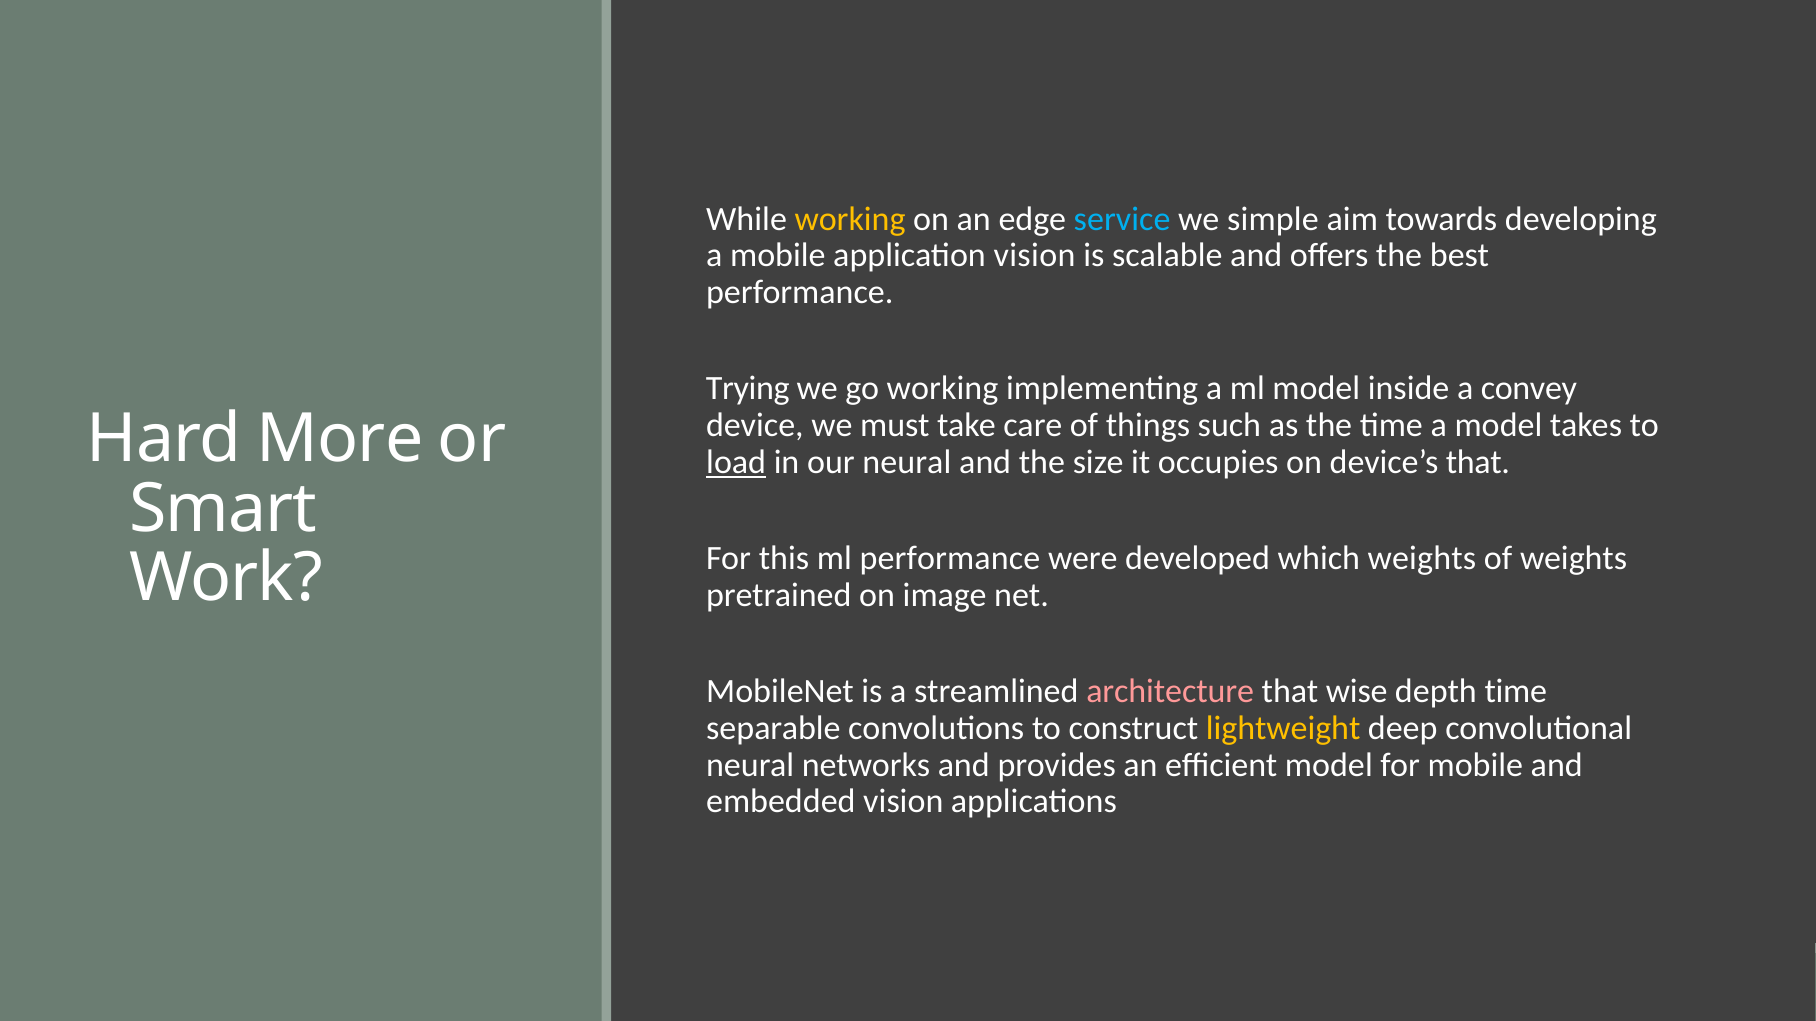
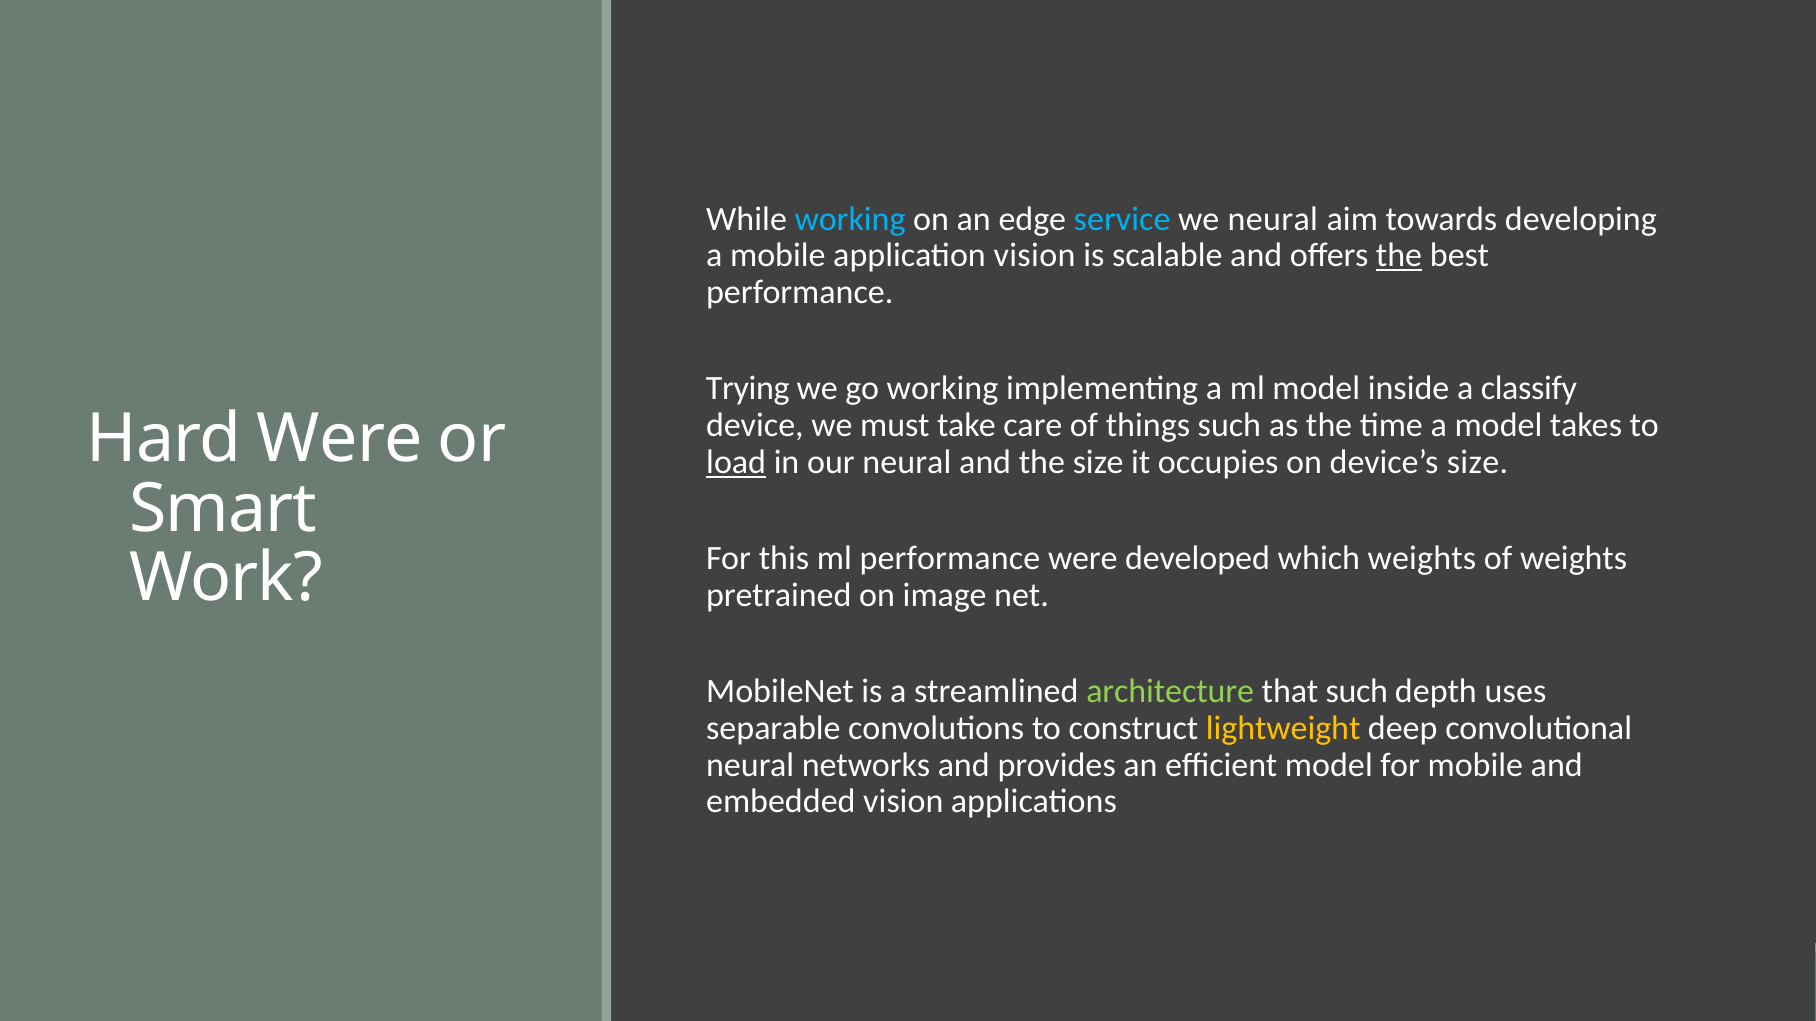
working at (850, 219) colour: yellow -> light blue
we simple: simple -> neural
the at (1399, 256) underline: none -> present
convey: convey -> classify
Hard More: More -> Were
device’s that: that -> size
architecture colour: pink -> light green
that wise: wise -> such
depth time: time -> uses
